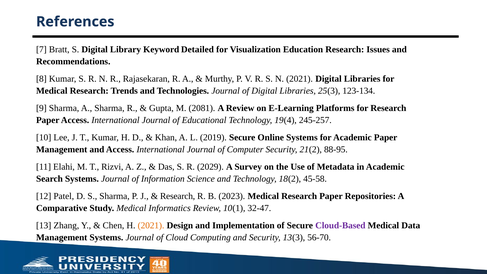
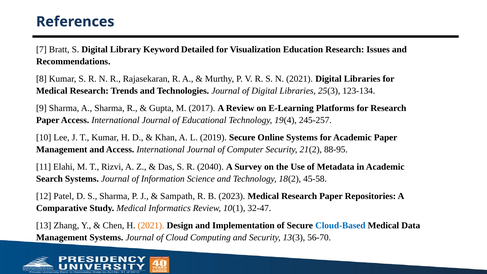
2081: 2081 -> 2017
2029: 2029 -> 2040
Research at (178, 196): Research -> Sampath
Cloud-Based colour: purple -> blue
